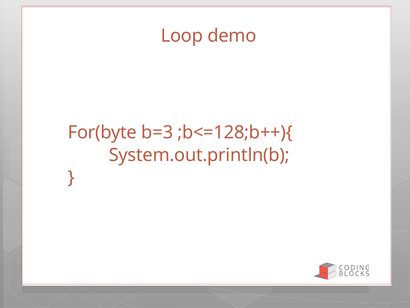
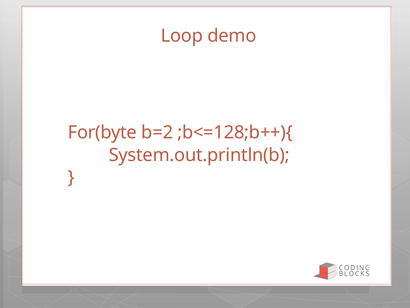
b=3: b=3 -> b=2
